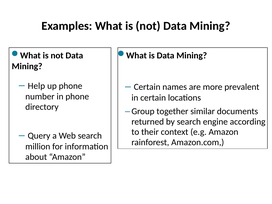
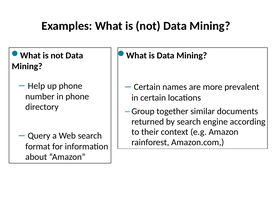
million: million -> format
